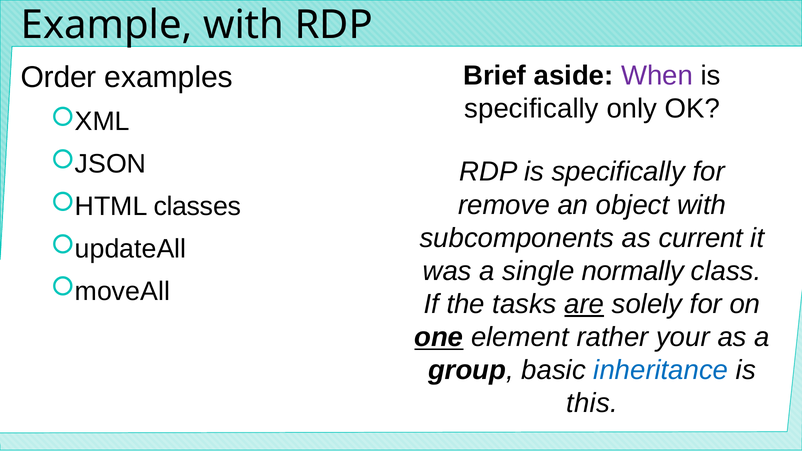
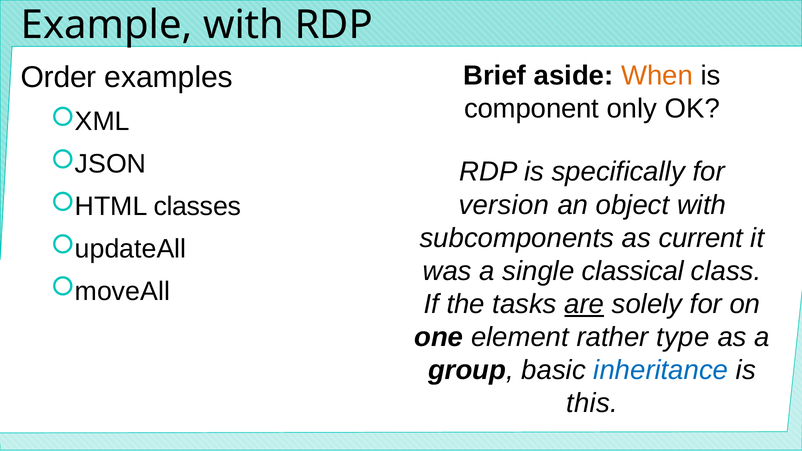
When colour: purple -> orange
specifically at (531, 109): specifically -> component
remove: remove -> version
normally: normally -> classical
one underline: present -> none
your: your -> type
